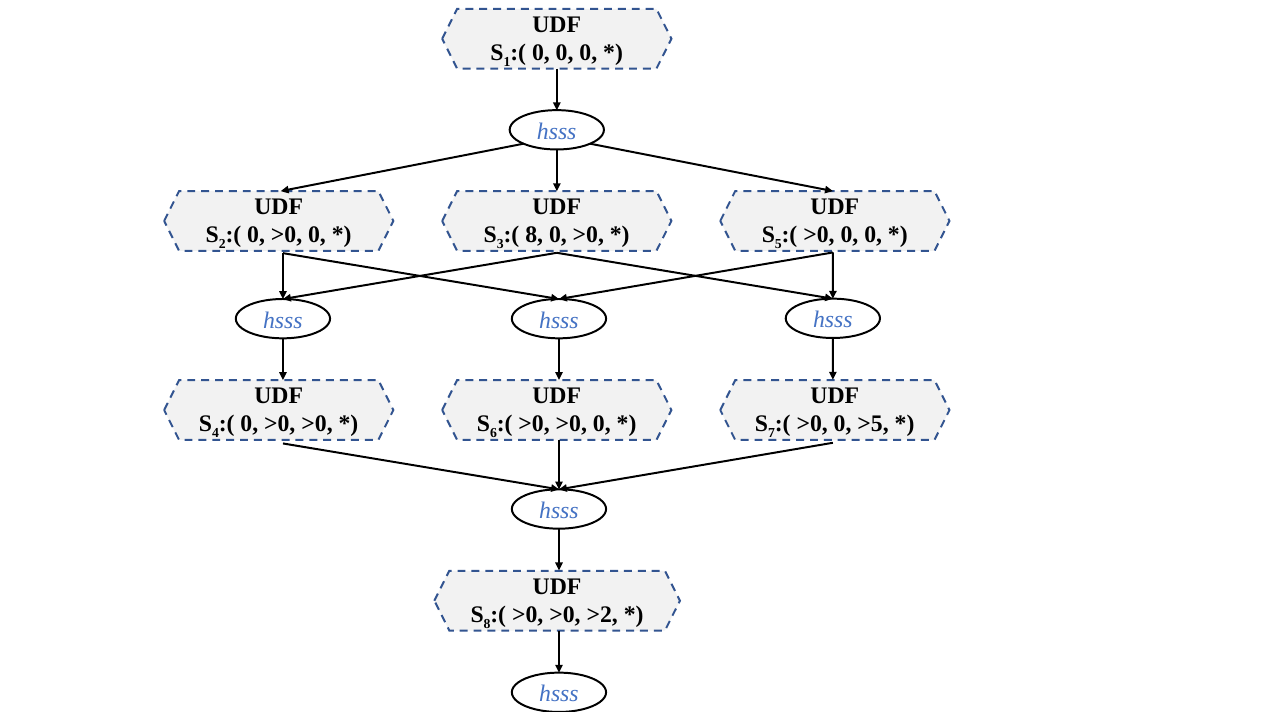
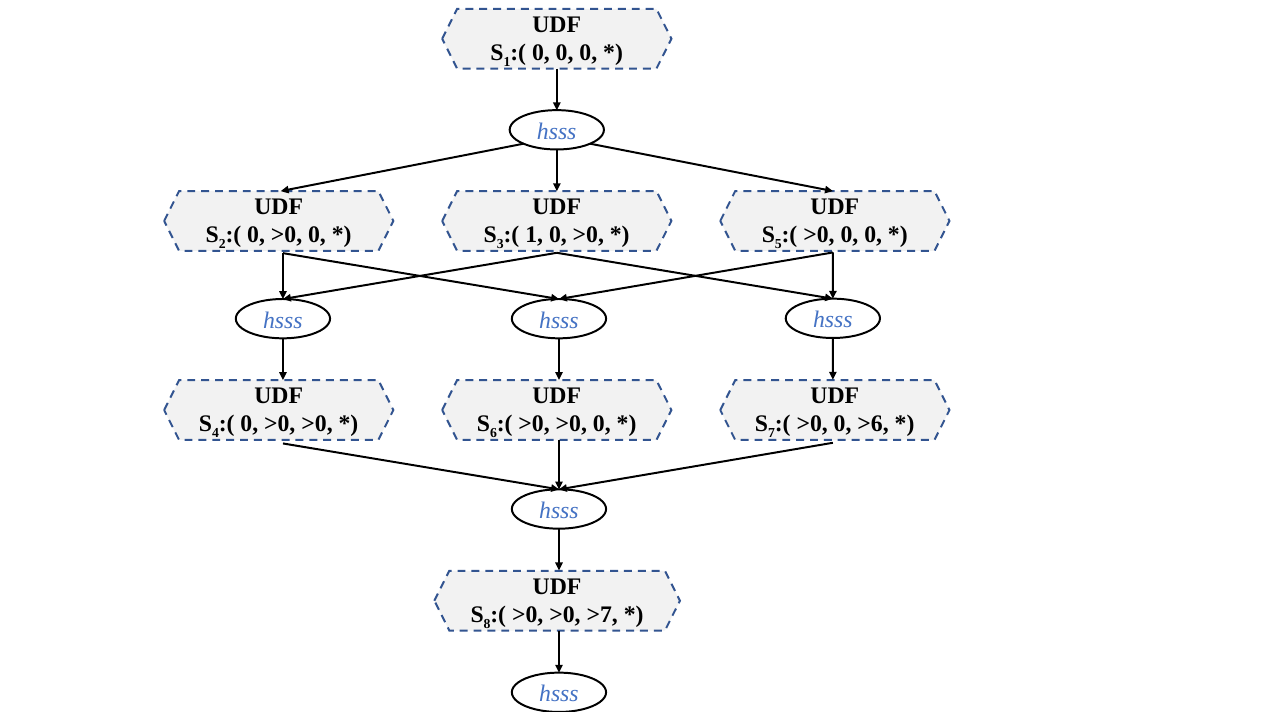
8 at (534, 235): 8 -> 1
>5: >5 -> >6
>2: >2 -> >7
